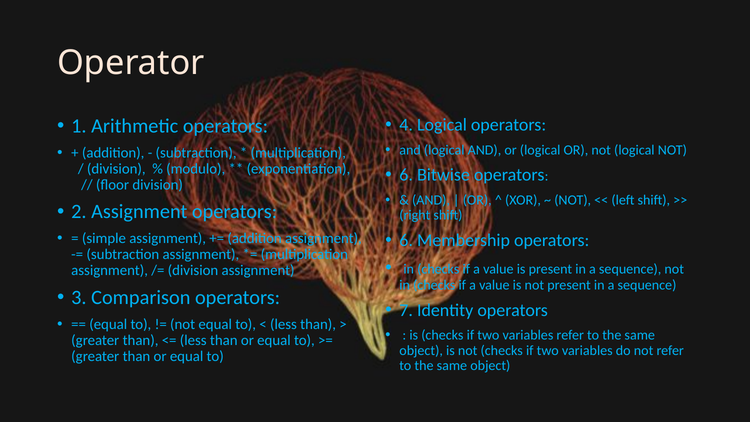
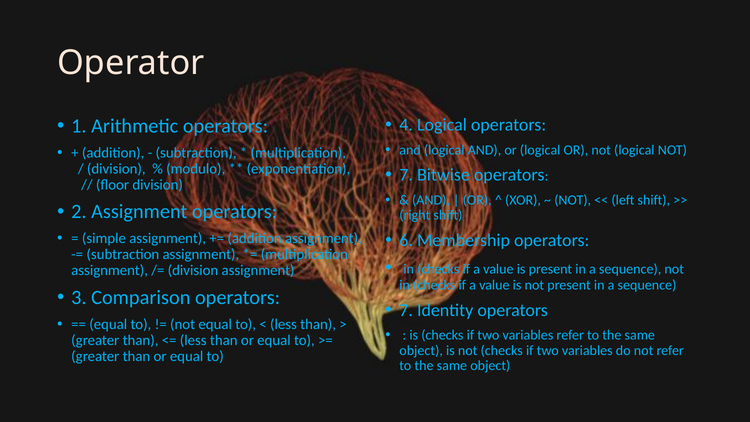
6 at (406, 175): 6 -> 7
